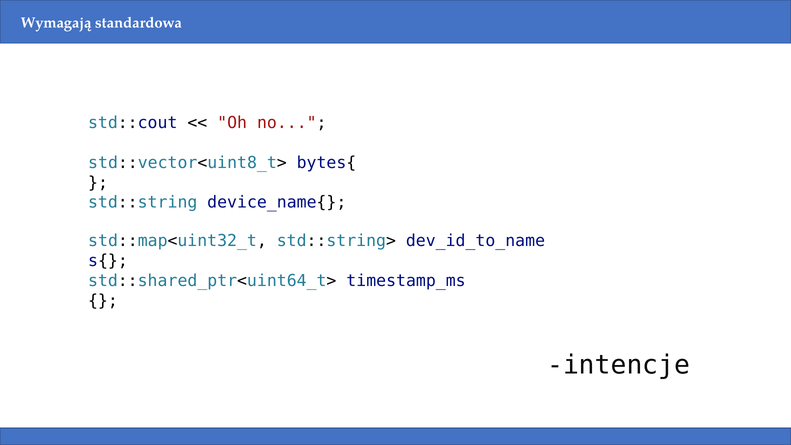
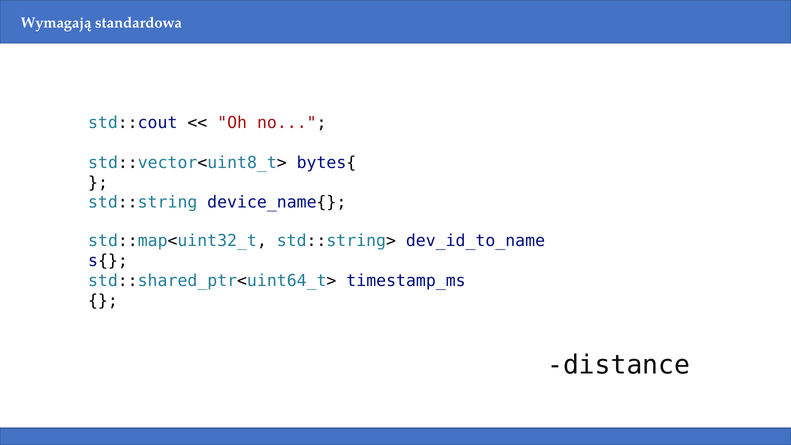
intencje: intencje -> distance
